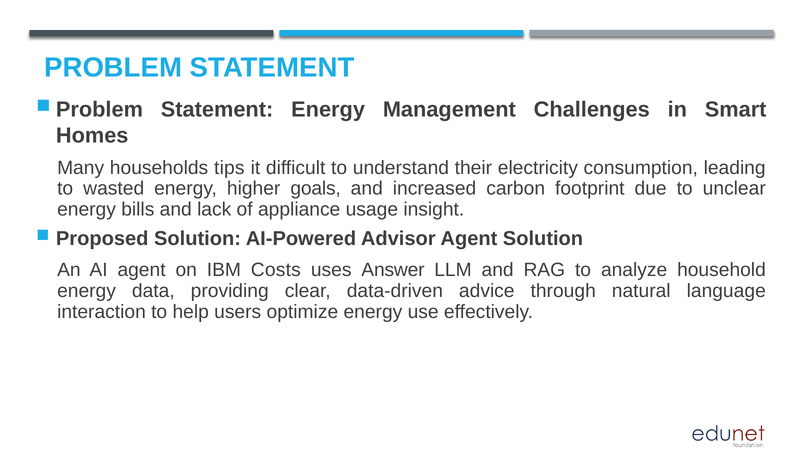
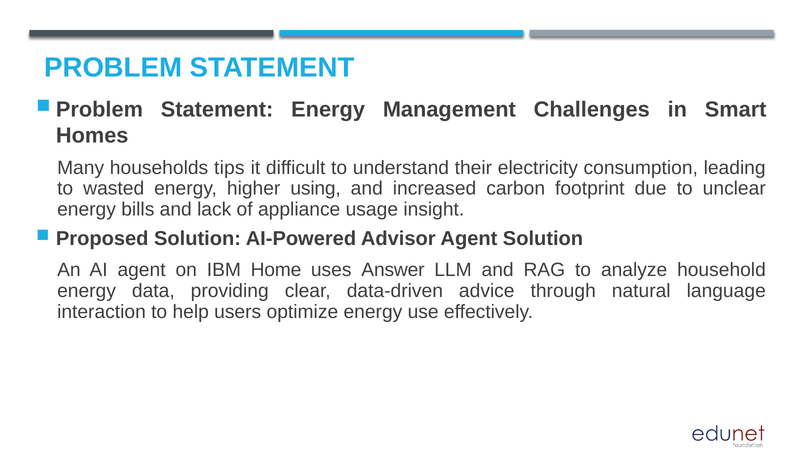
goals: goals -> using
Costs: Costs -> Home
